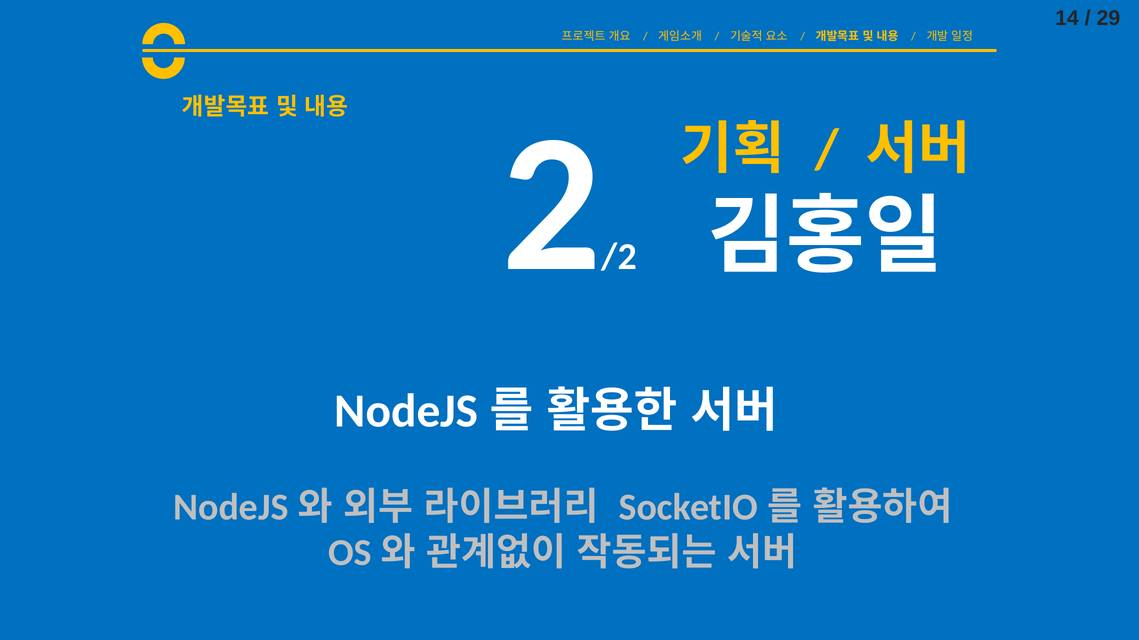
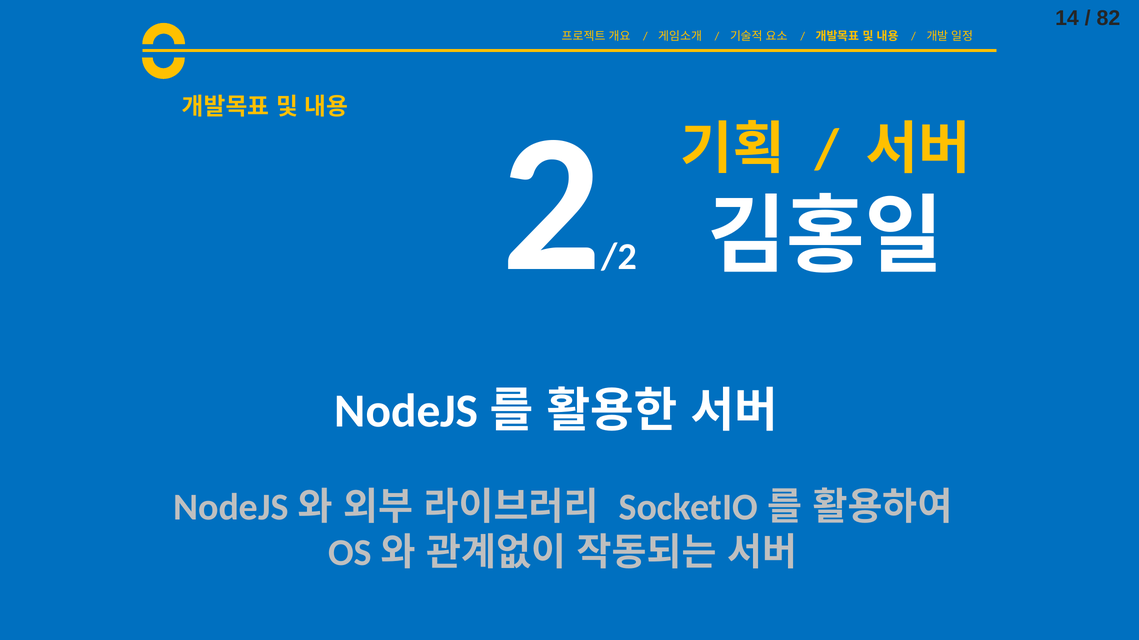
29: 29 -> 82
